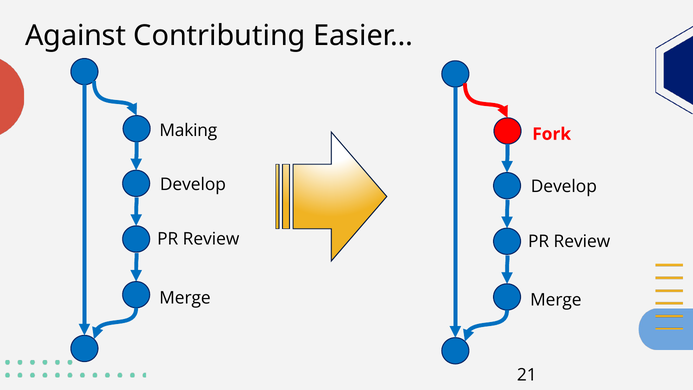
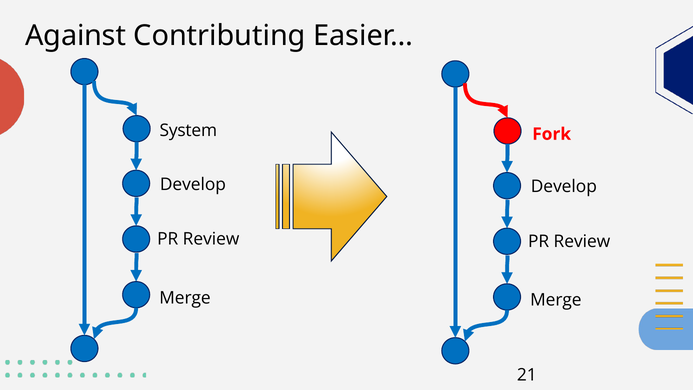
Making: Making -> System
